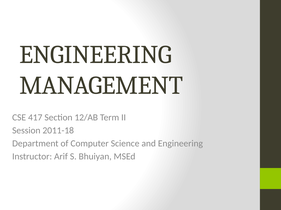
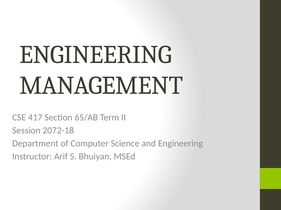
12/AB: 12/AB -> 65/AB
2011-18: 2011-18 -> 2072-18
